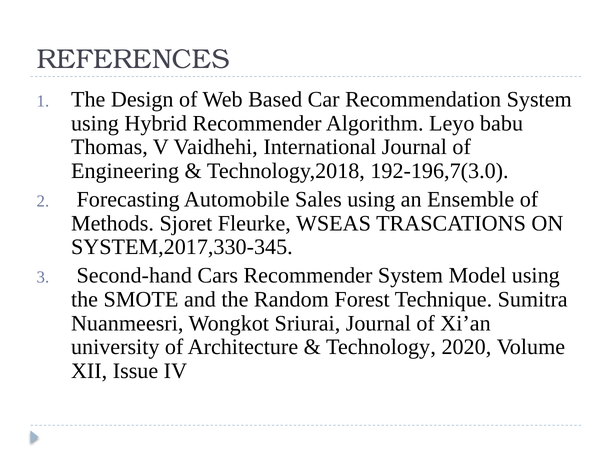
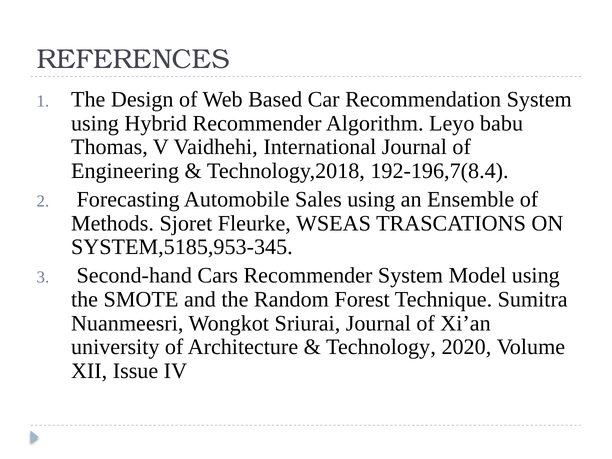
192-196,7(3.0: 192-196,7(3.0 -> 192-196,7(8.4
SYSTEM,2017,330-345: SYSTEM,2017,330-345 -> SYSTEM,5185,953-345
